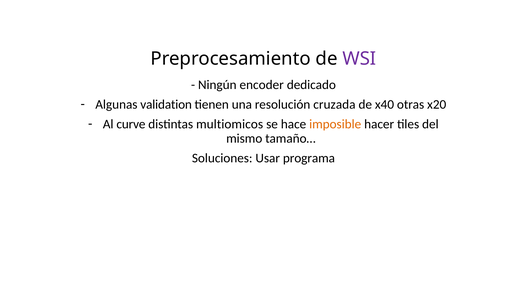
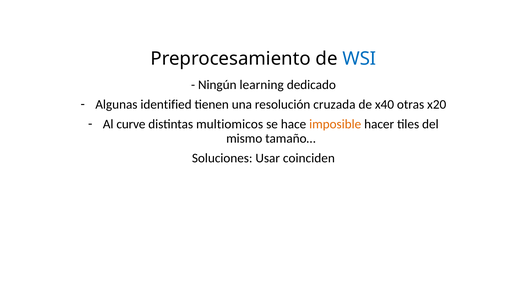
WSI colour: purple -> blue
encoder: encoder -> learning
validation: validation -> identified
programa: programa -> coinciden
